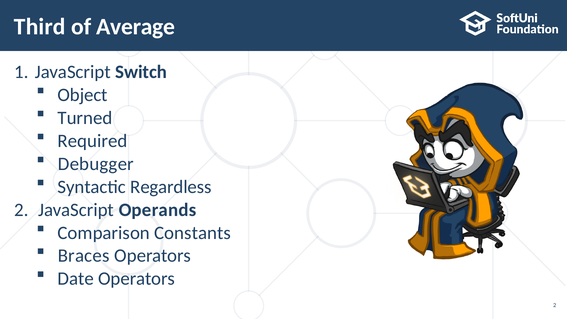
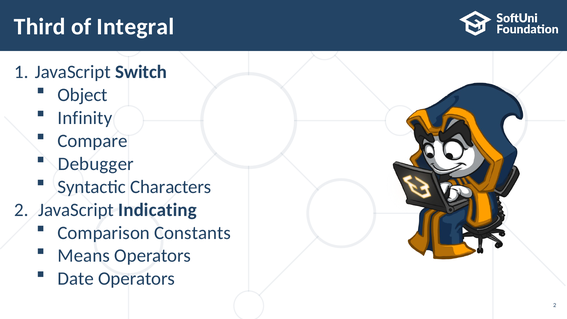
Average: Average -> Integral
Turned: Turned -> Infinity
Required: Required -> Compare
Regardless: Regardless -> Characters
Operands: Operands -> Indicating
Braces: Braces -> Means
